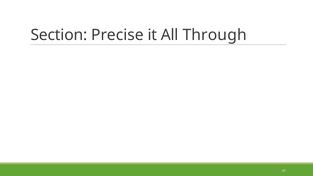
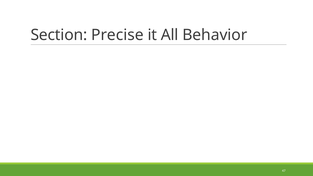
Through: Through -> Behavior
